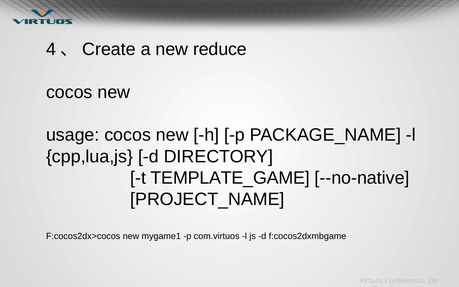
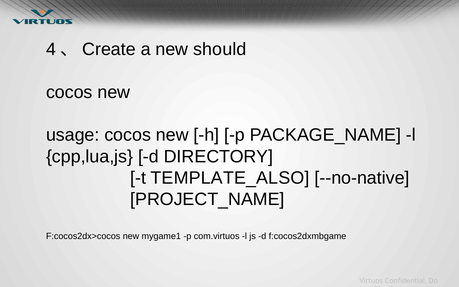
reduce: reduce -> should
TEMPLATE_GAME: TEMPLATE_GAME -> TEMPLATE_ALSO
